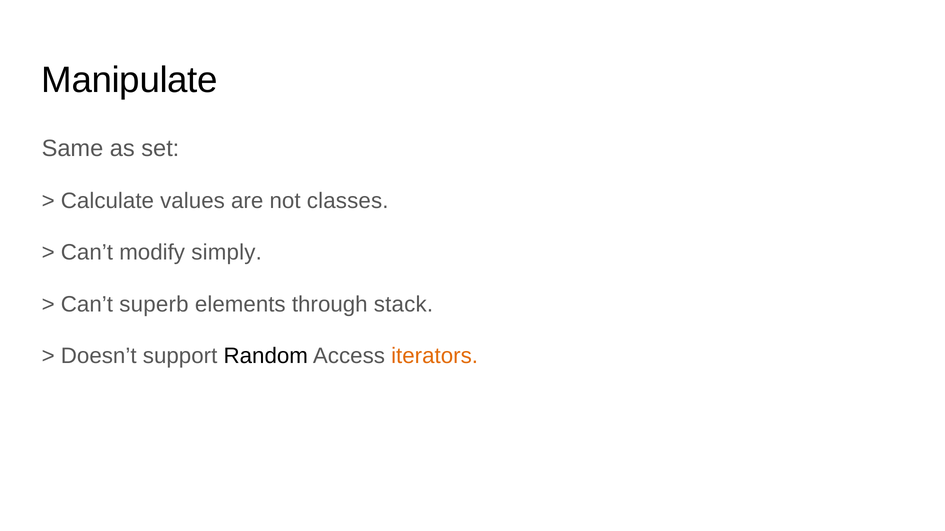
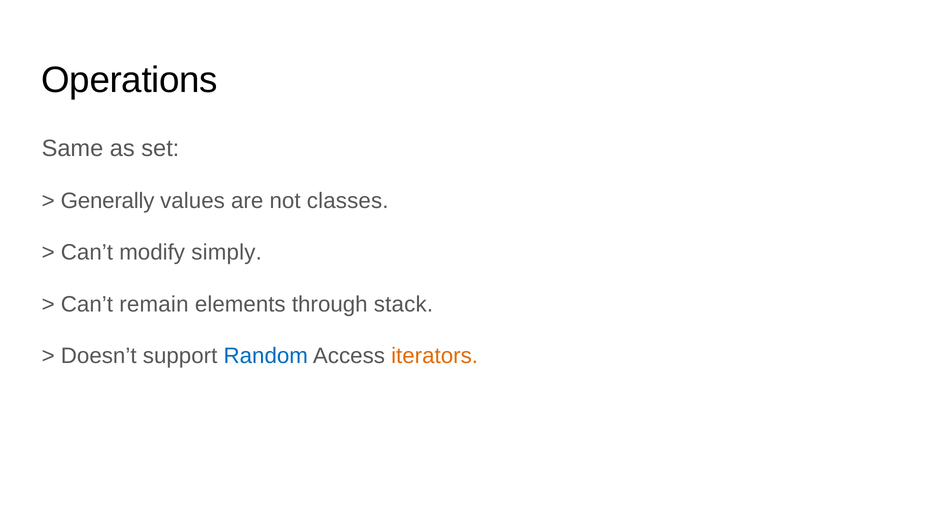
Manipulate: Manipulate -> Operations
Calculate: Calculate -> Generally
superb: superb -> remain
Random colour: black -> blue
